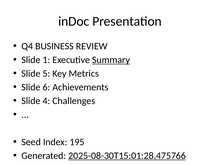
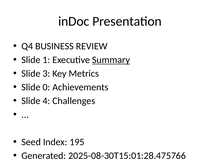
5: 5 -> 3
6: 6 -> 0
2025-08-30T15:01:28.475766 underline: present -> none
